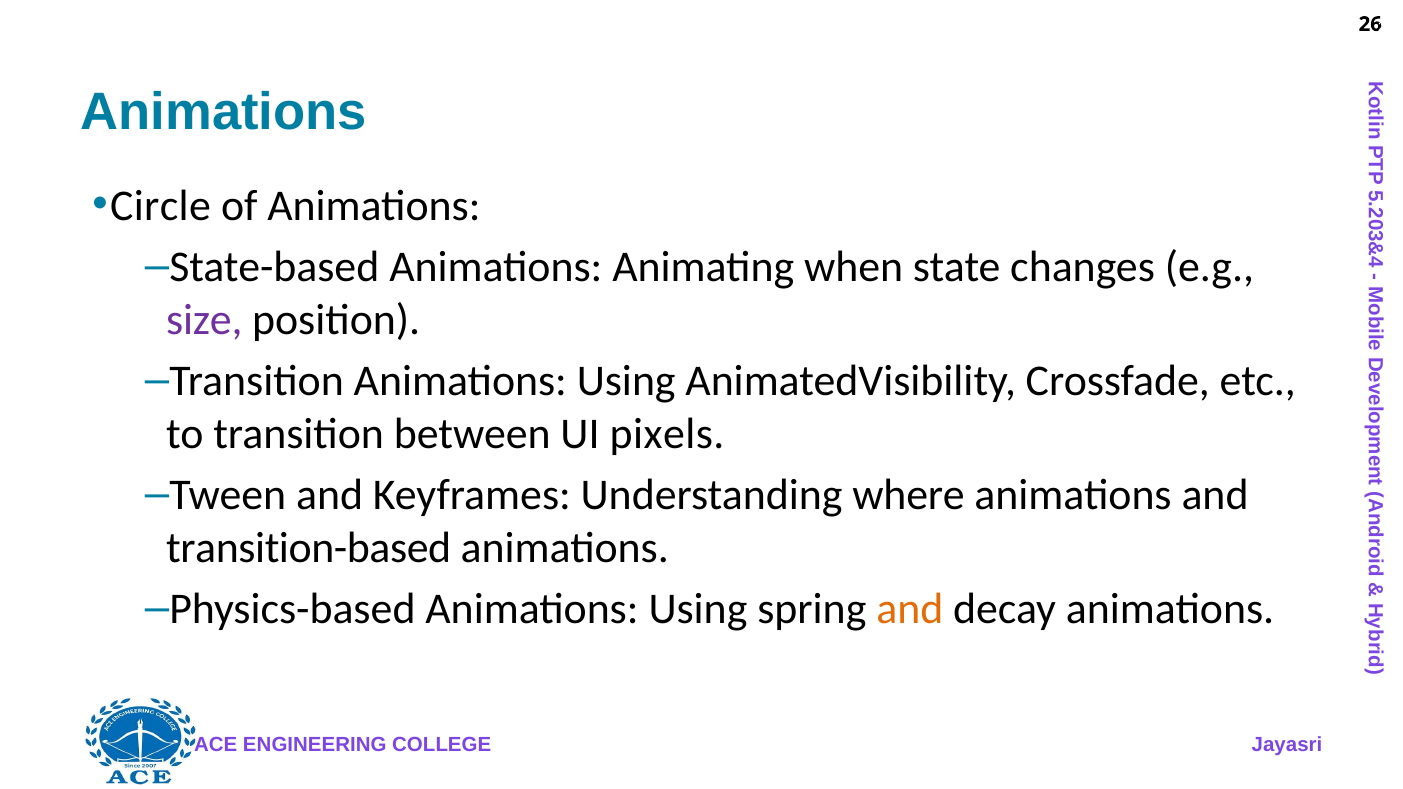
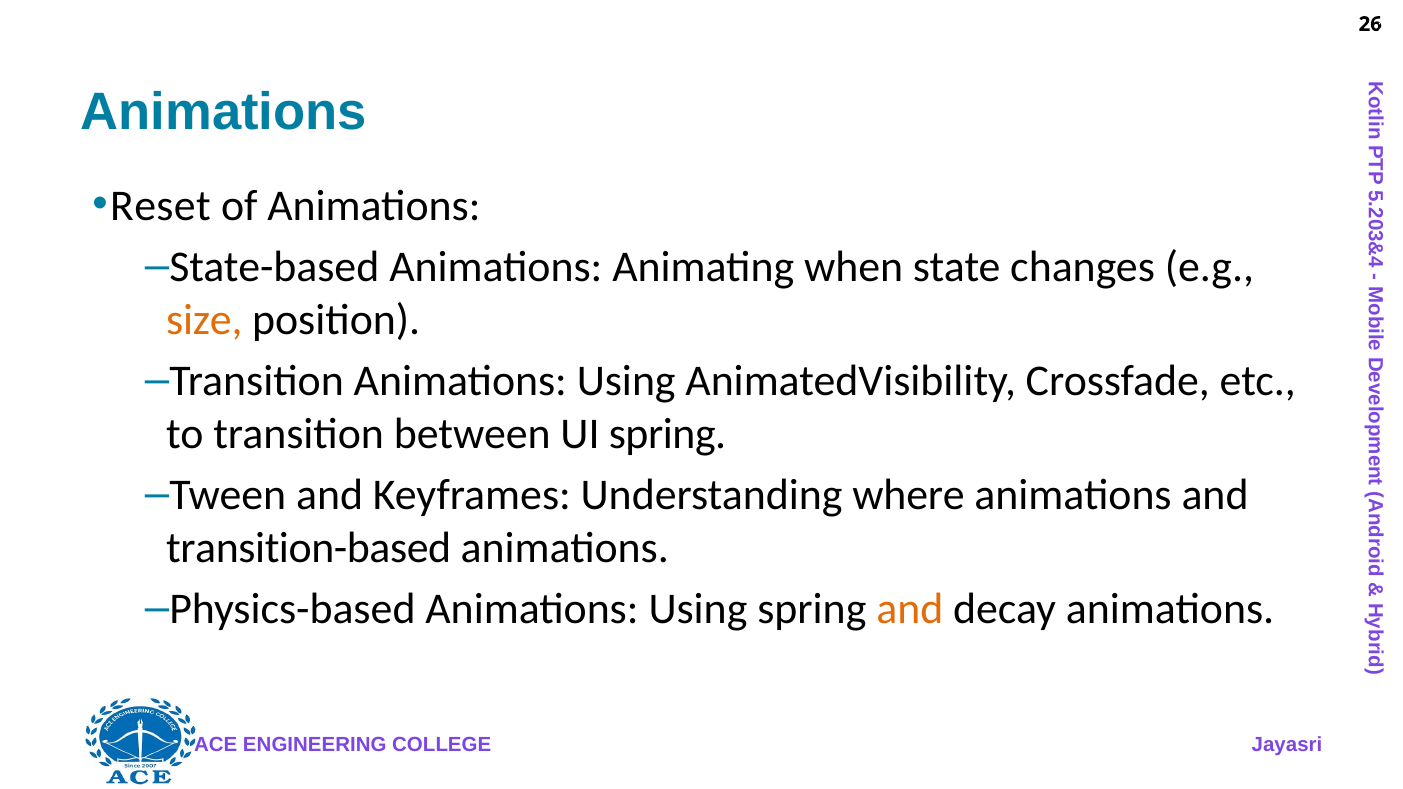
Circle: Circle -> Reset
size colour: purple -> orange
UI pixels: pixels -> spring
